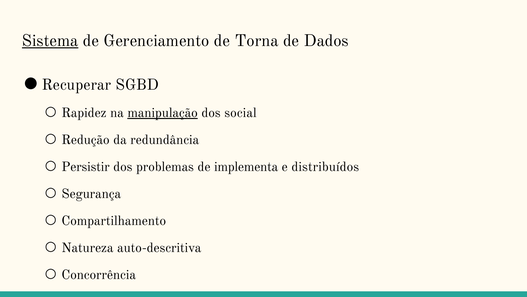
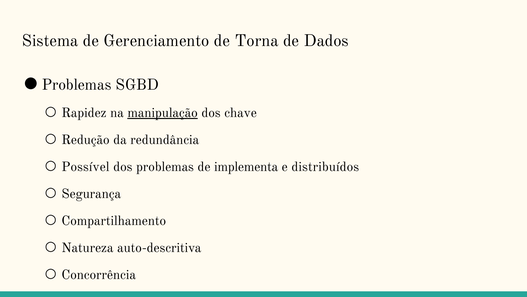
Sistema underline: present -> none
Recuperar at (76, 85): Recuperar -> Problemas
social: social -> chave
Persistir: Persistir -> Possível
